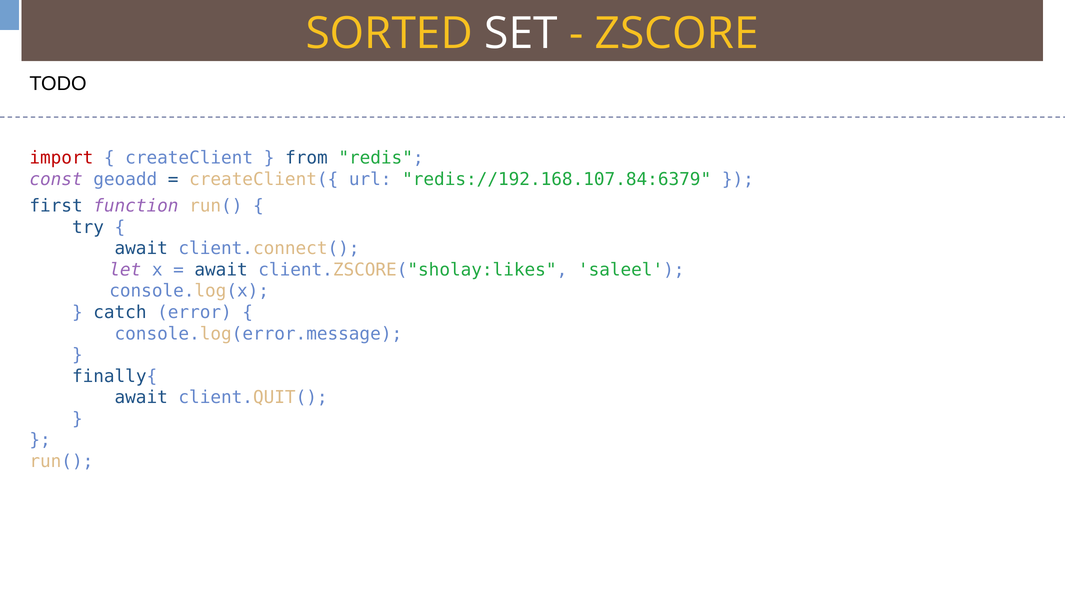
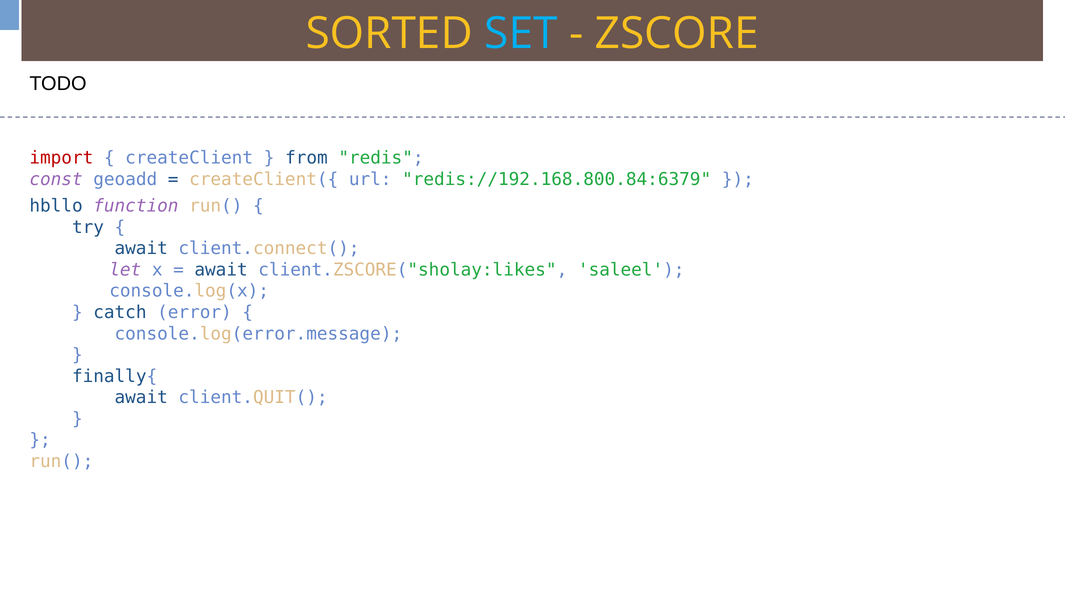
SET colour: white -> light blue
redis://192.168.107.84:6379: redis://192.168.107.84:6379 -> redis://192.168.800.84:6379
first: first -> hbllo
